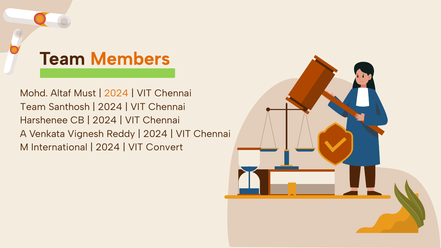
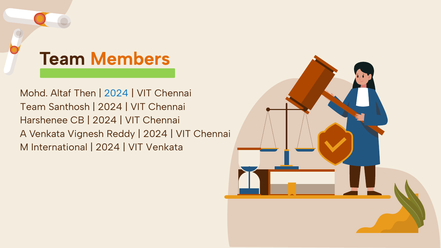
Must: Must -> Then
2024 at (116, 93) colour: orange -> blue
VIT Convert: Convert -> Venkata
